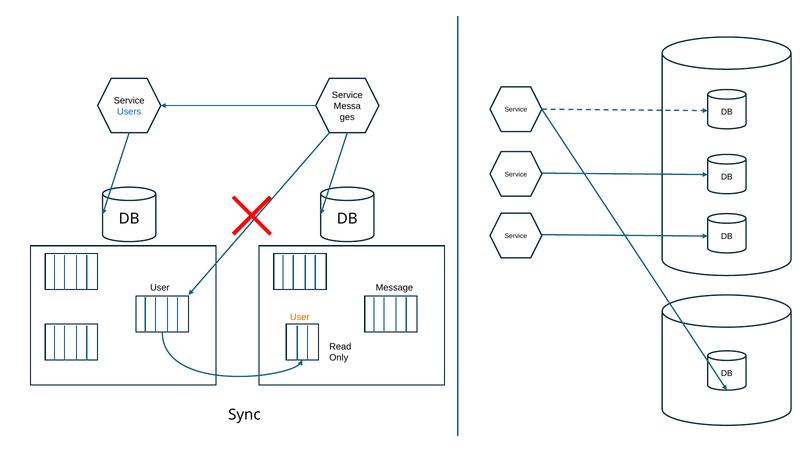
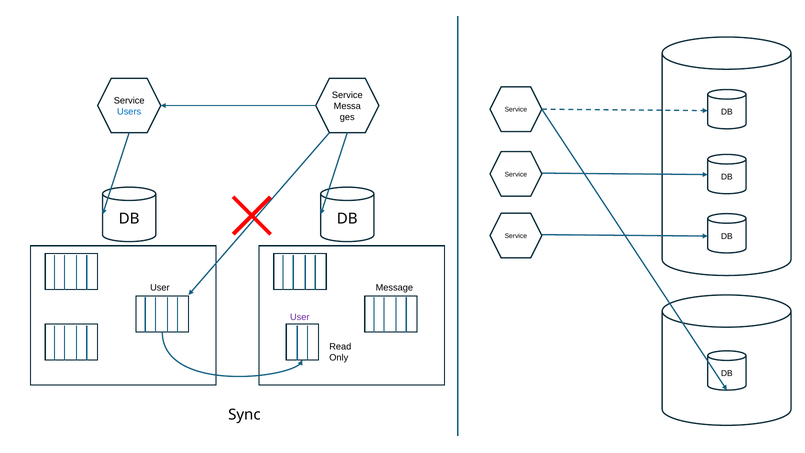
User at (300, 317) colour: orange -> purple
